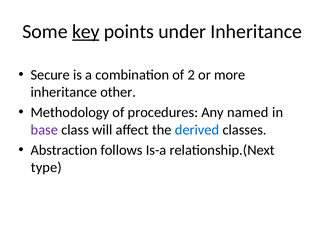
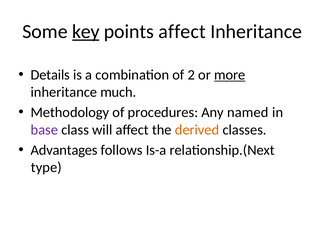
points under: under -> affect
Secure: Secure -> Details
more underline: none -> present
other: other -> much
derived colour: blue -> orange
Abstraction: Abstraction -> Advantages
